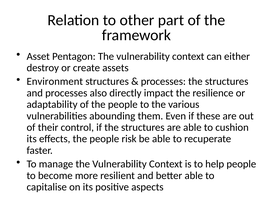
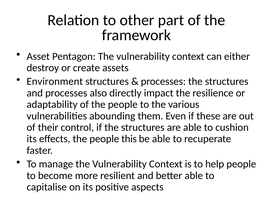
risk: risk -> this
